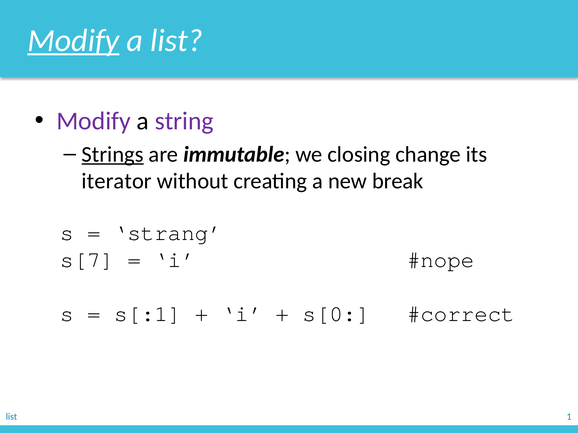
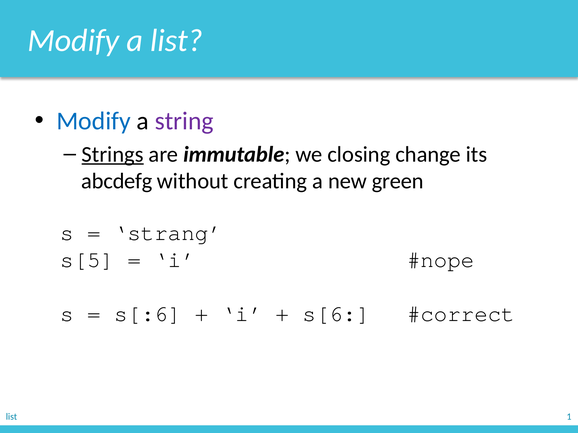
Modify at (73, 41) underline: present -> none
Modify at (94, 121) colour: purple -> blue
iterator: iterator -> abcdefg
break: break -> green
s[7: s[7 -> s[5
s[:1: s[:1 -> s[:6
s[0: s[0 -> s[6
